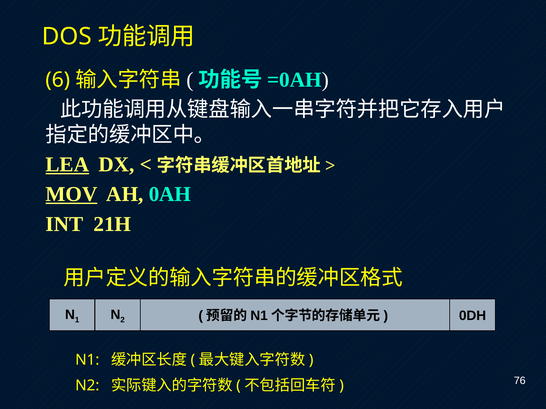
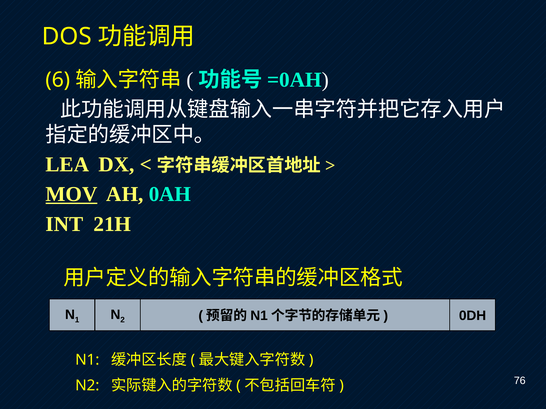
LEA underline: present -> none
